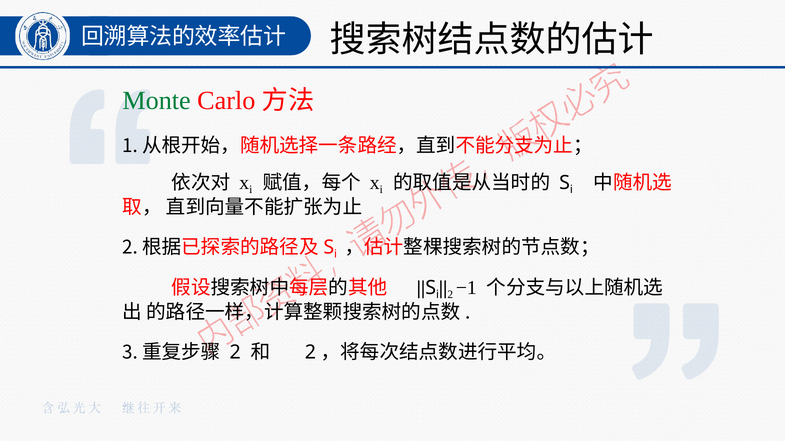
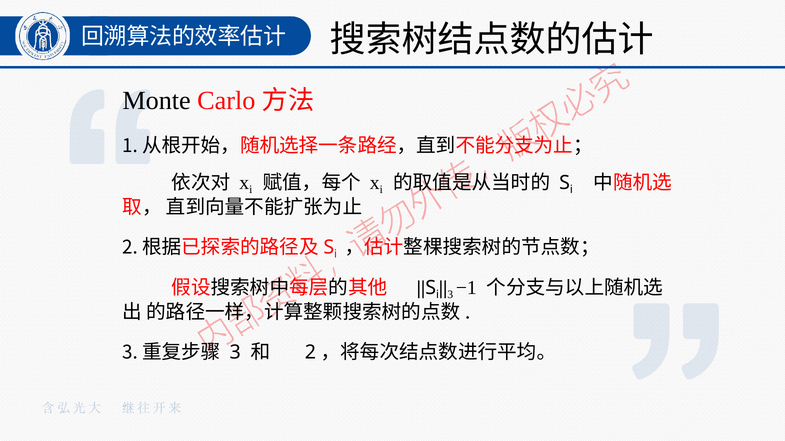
Monte colour: green -> black
2 at (450, 295): 2 -> 3
2 at (235, 353): 2 -> 3
